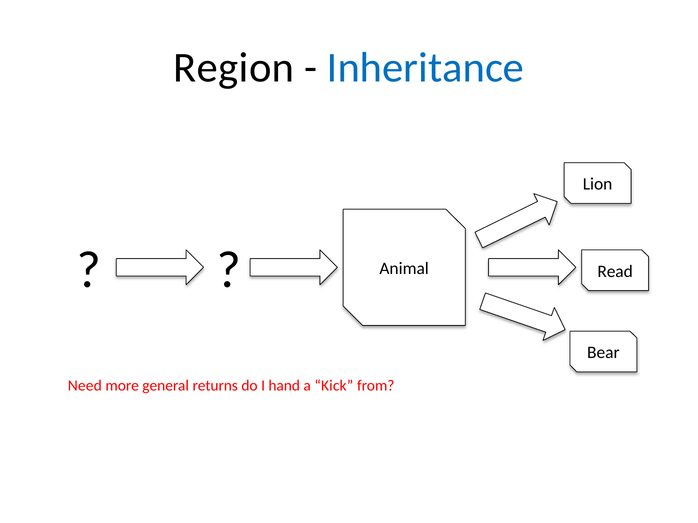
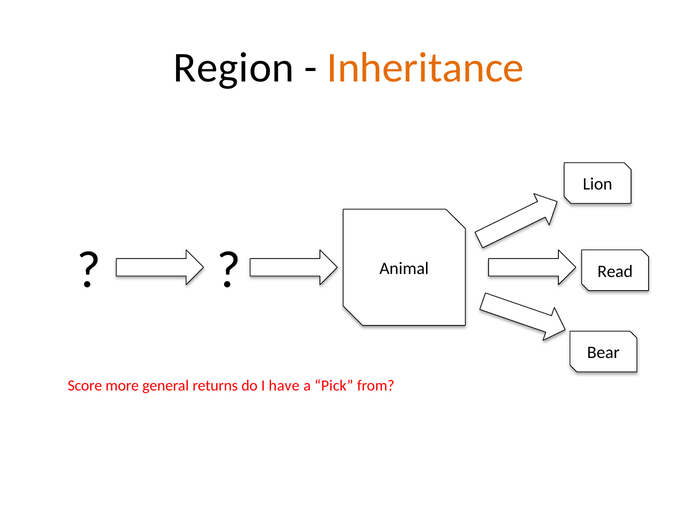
Inheritance colour: blue -> orange
Need: Need -> Score
hand: hand -> have
Kick: Kick -> Pick
